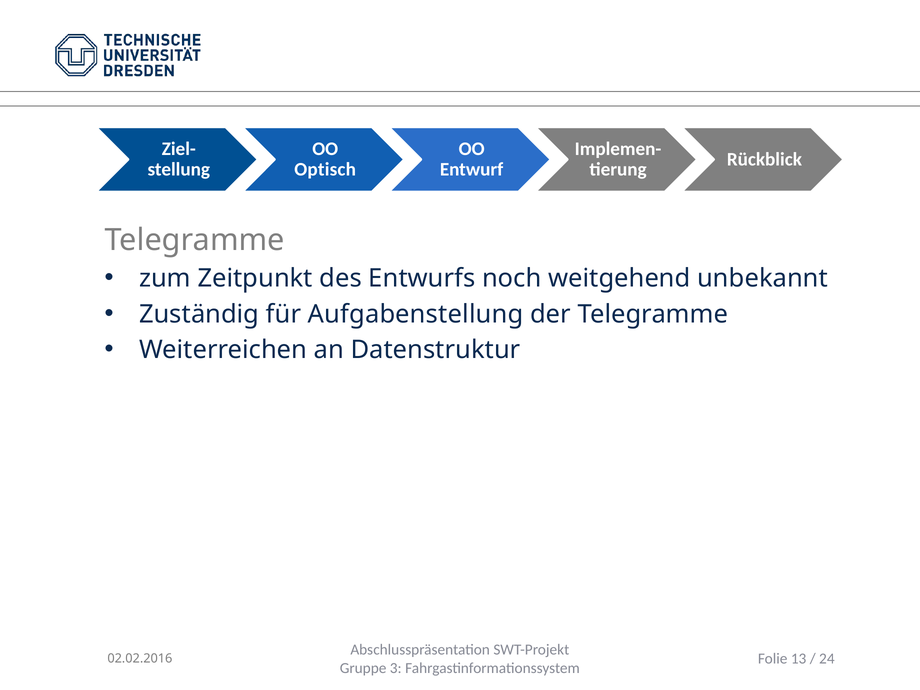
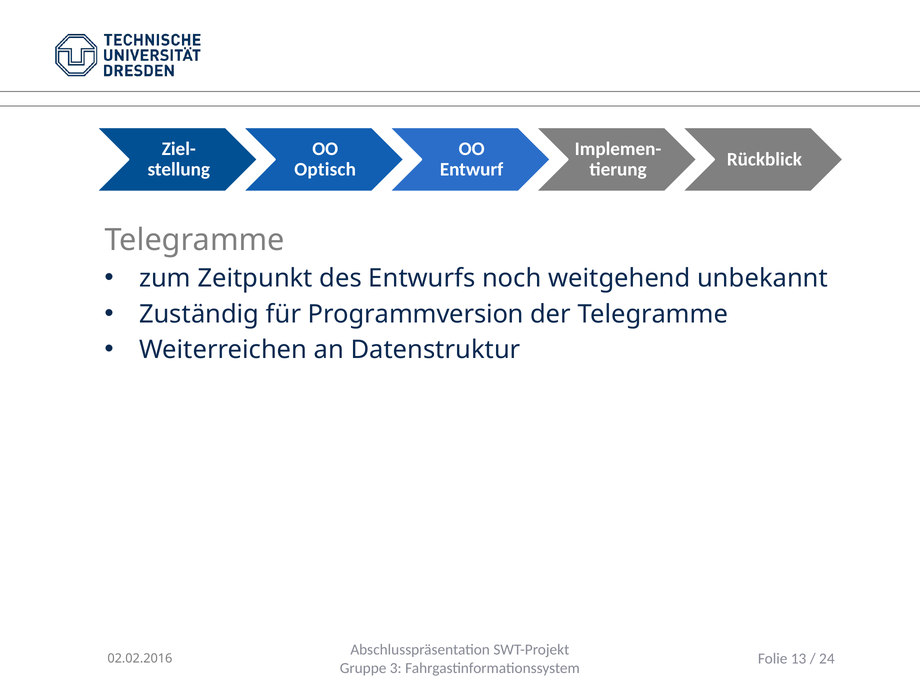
Aufgabenstellung: Aufgabenstellung -> Programmversion
